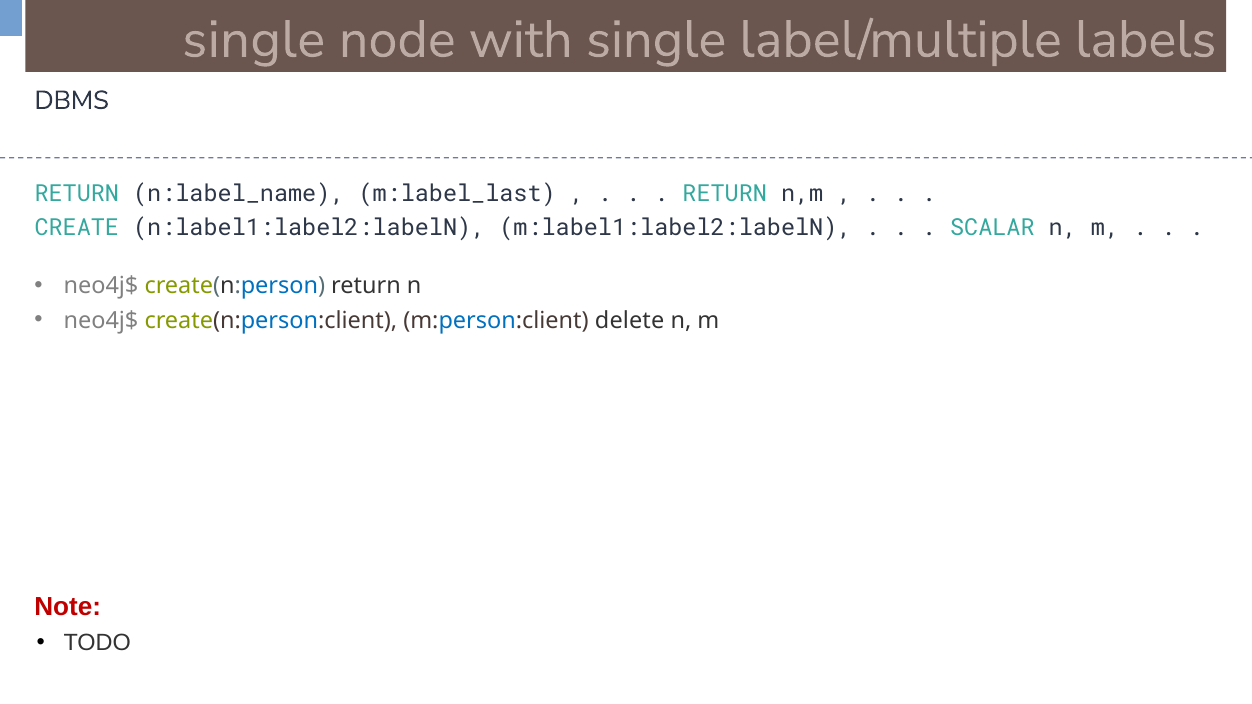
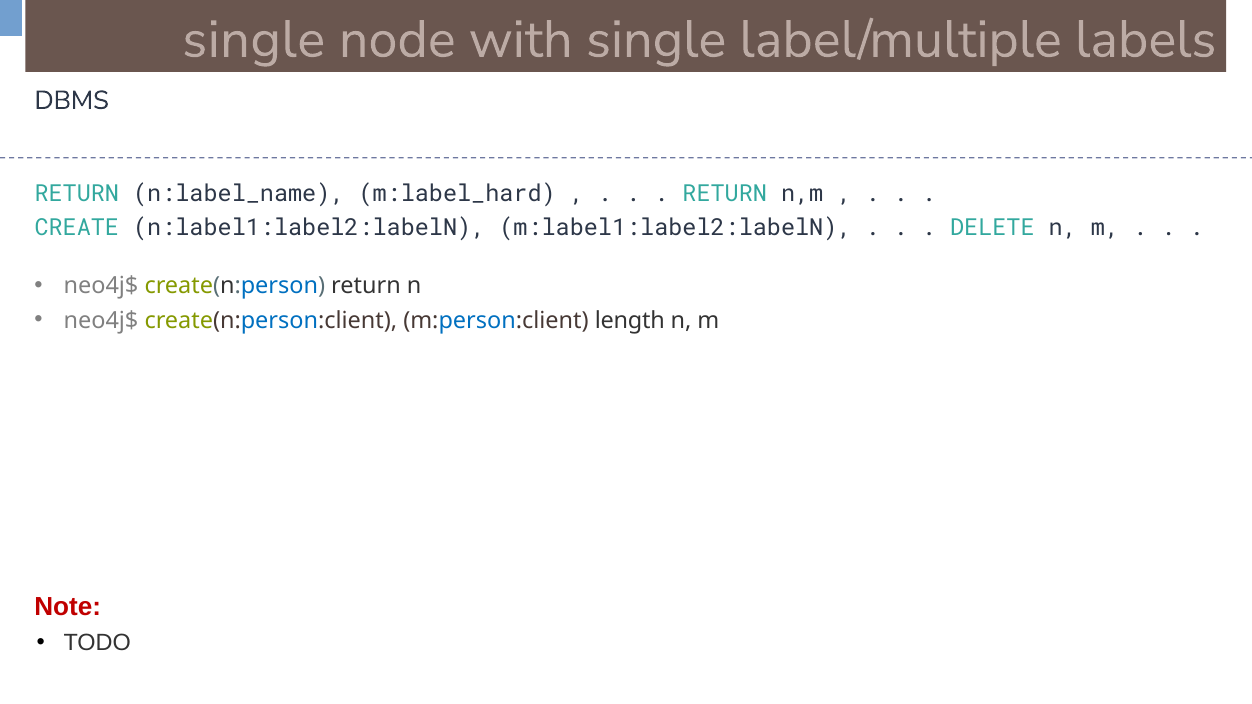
m:label_last: m:label_last -> m:label_hard
SCALAR: SCALAR -> DELETE
delete: delete -> length
